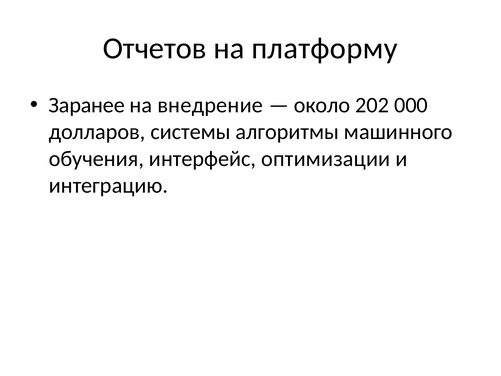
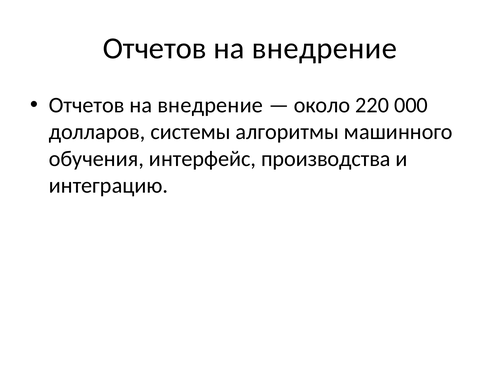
платформу at (324, 48): платформу -> внедрение
Заранее at (87, 105): Заранее -> Отчетов
202: 202 -> 220
оптимизации: оптимизации -> производства
